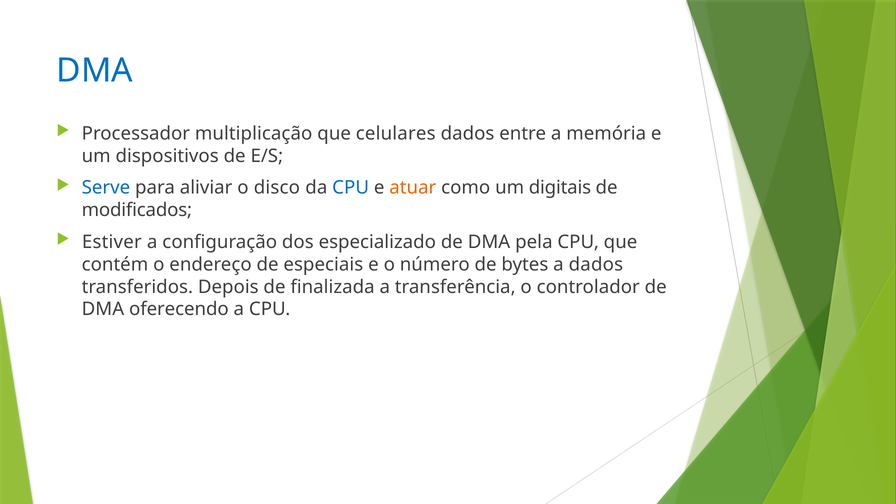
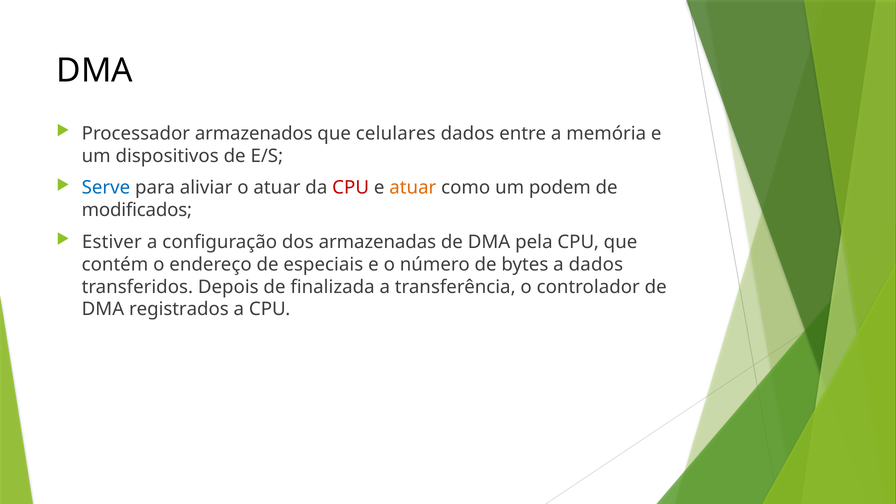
DMA at (95, 71) colour: blue -> black
multiplicação: multiplicação -> armazenados
o disco: disco -> atuar
CPU at (351, 188) colour: blue -> red
digitais: digitais -> podem
especializado: especializado -> armazenadas
oferecendo: oferecendo -> registrados
